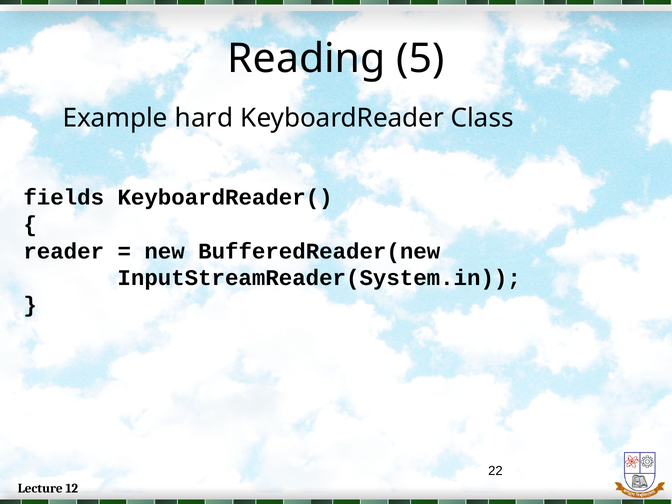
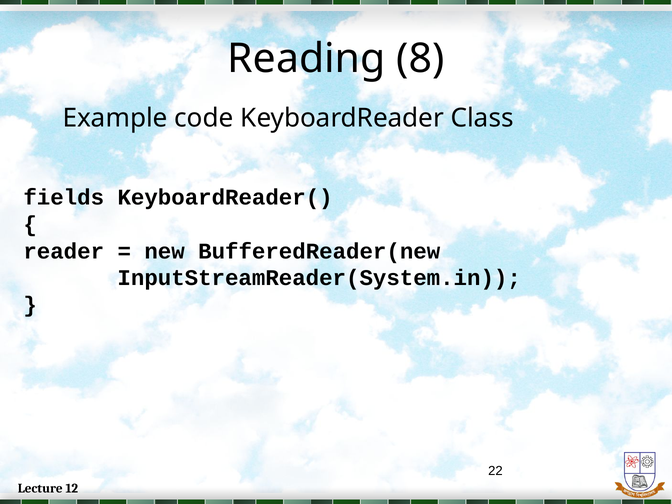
5: 5 -> 8
hard: hard -> code
